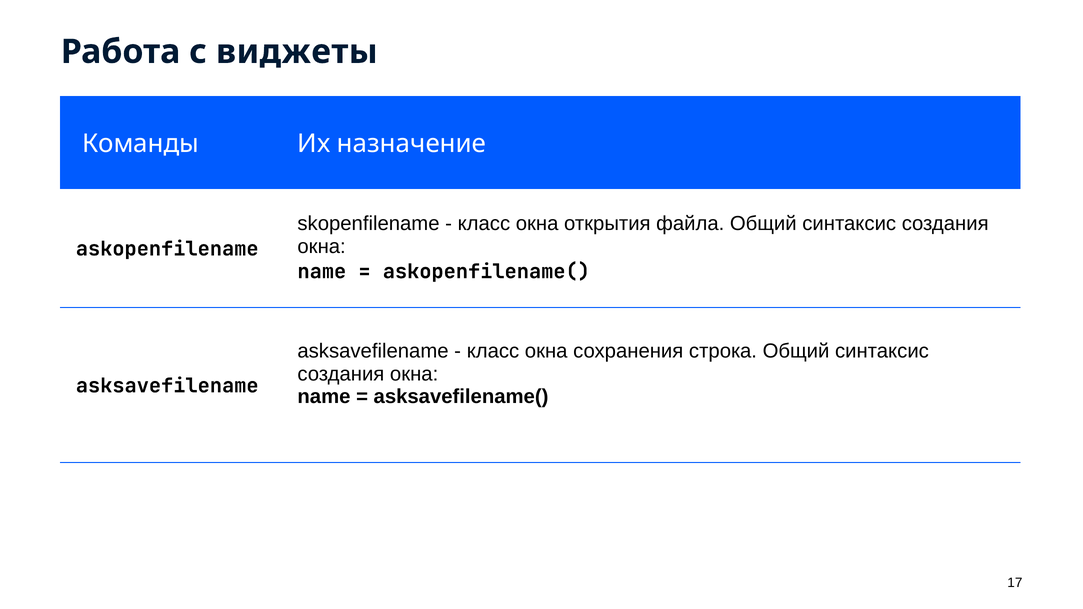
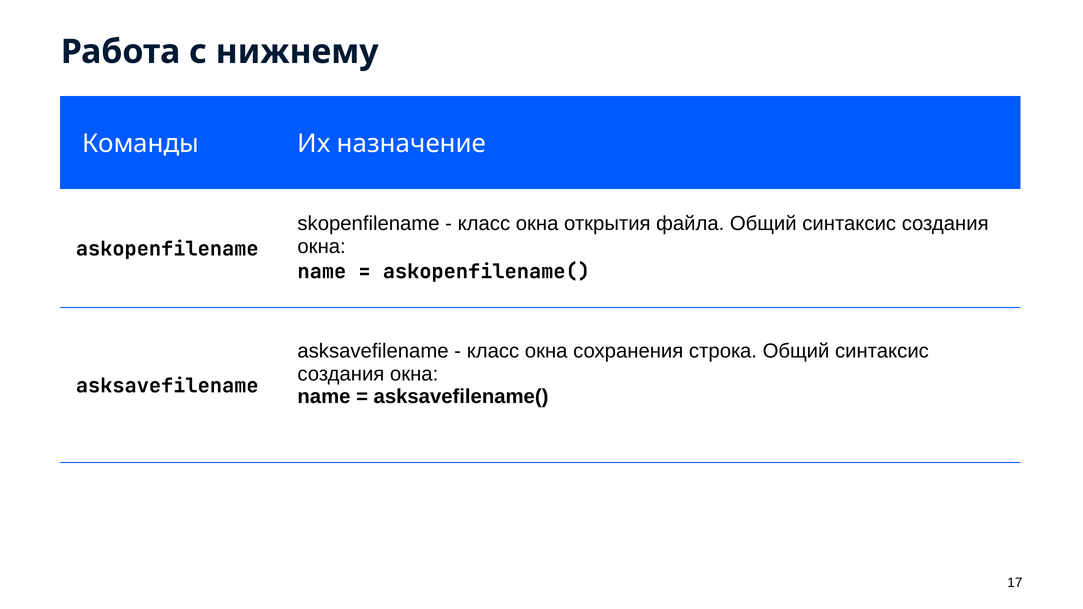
виджеты: виджеты -> нижнему
